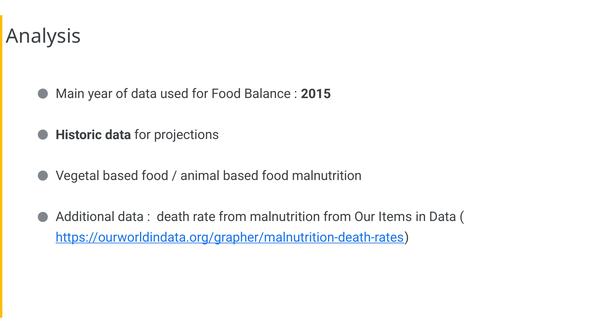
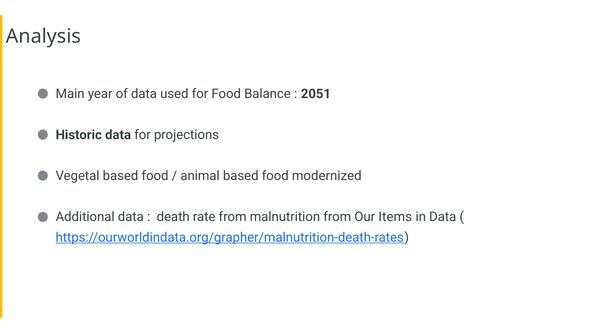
2015: 2015 -> 2051
food malnutrition: malnutrition -> modernized
